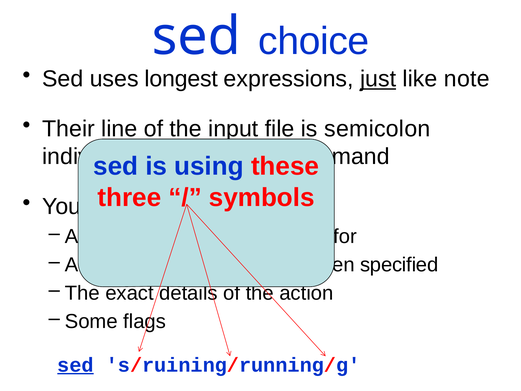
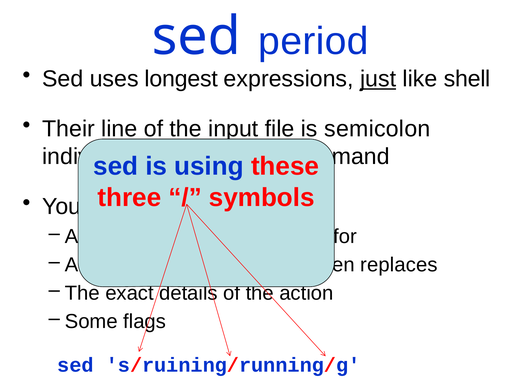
choice: choice -> period
note: note -> shell
specified: specified -> replaces
sed at (75, 365) underline: present -> none
